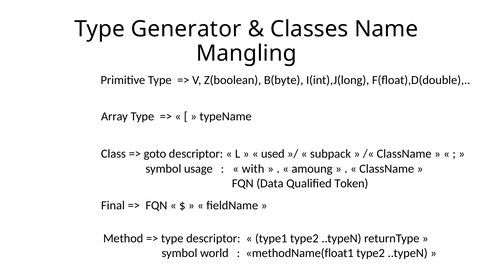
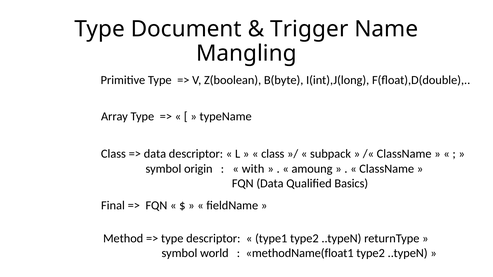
Generator: Generator -> Document
Classes: Classes -> Trigger
goto at (155, 154): goto -> data
used at (273, 154): used -> class
usage: usage -> origin
Token: Token -> Basics
